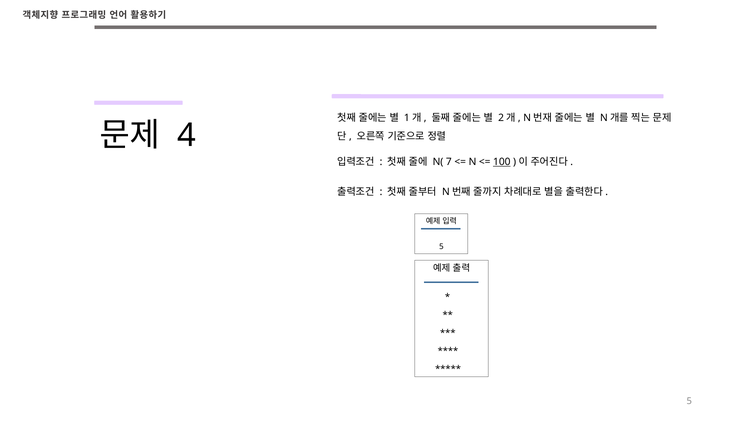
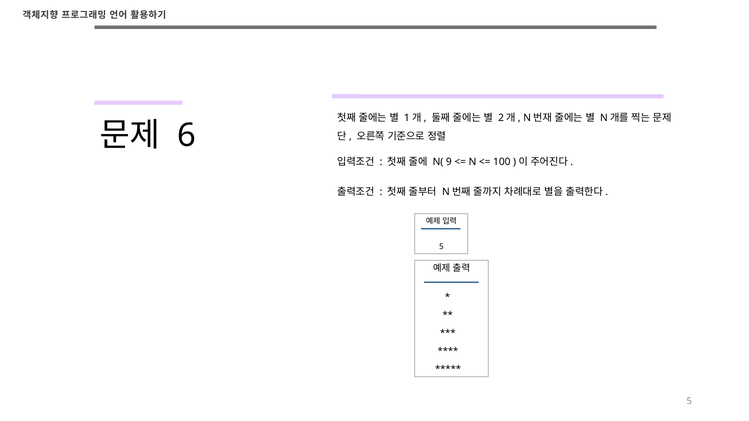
4: 4 -> 6
7: 7 -> 9
100 underline: present -> none
